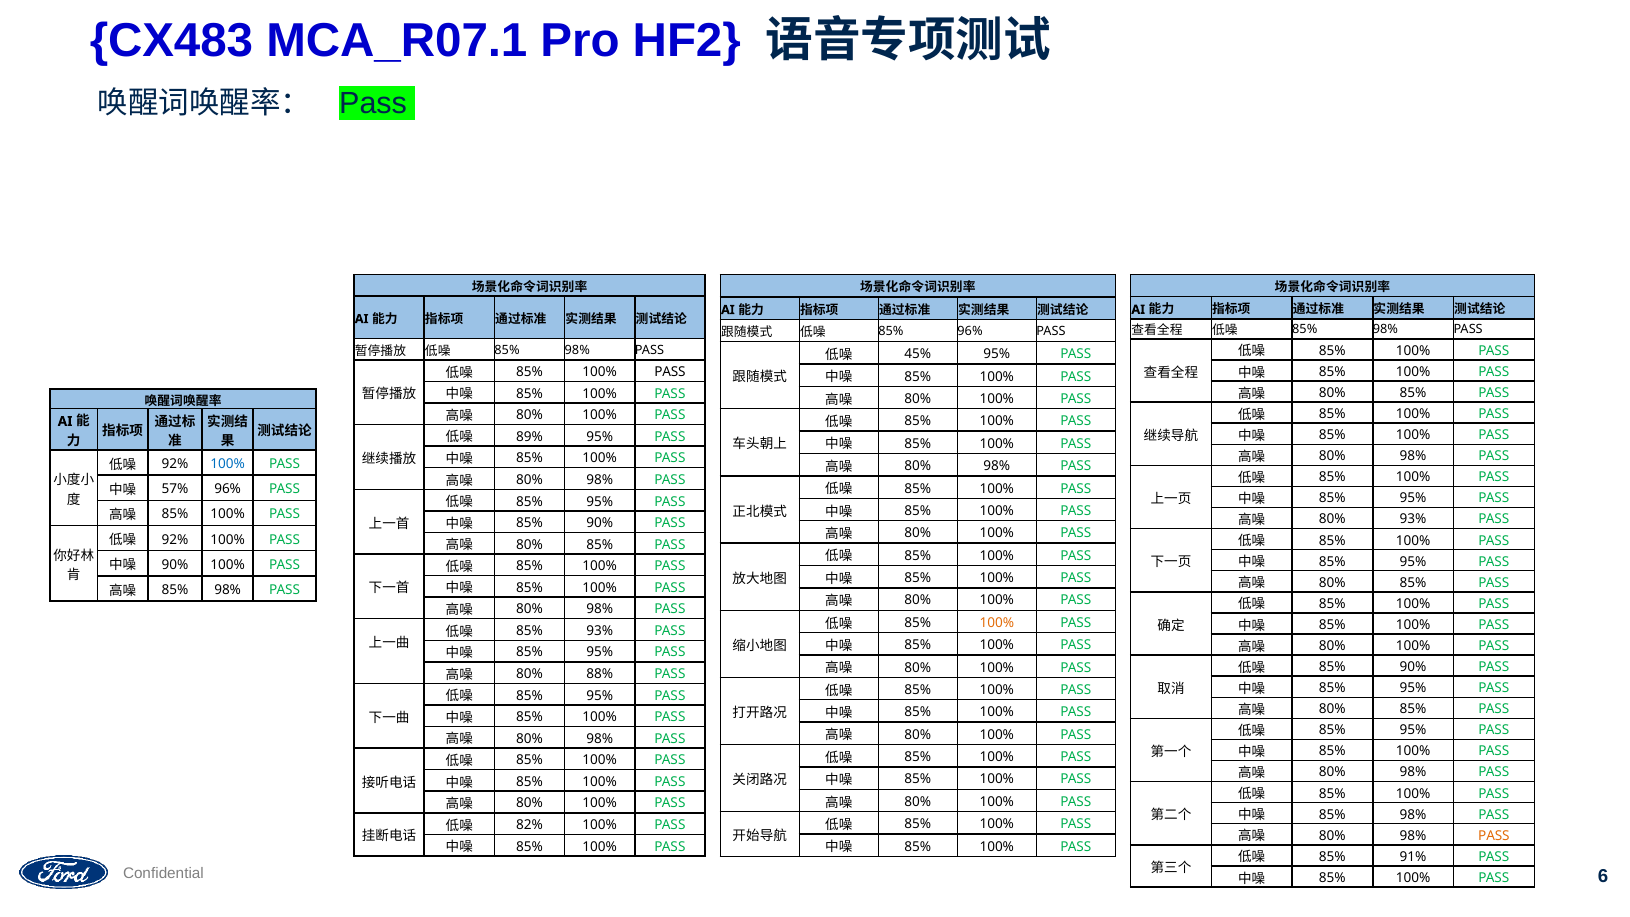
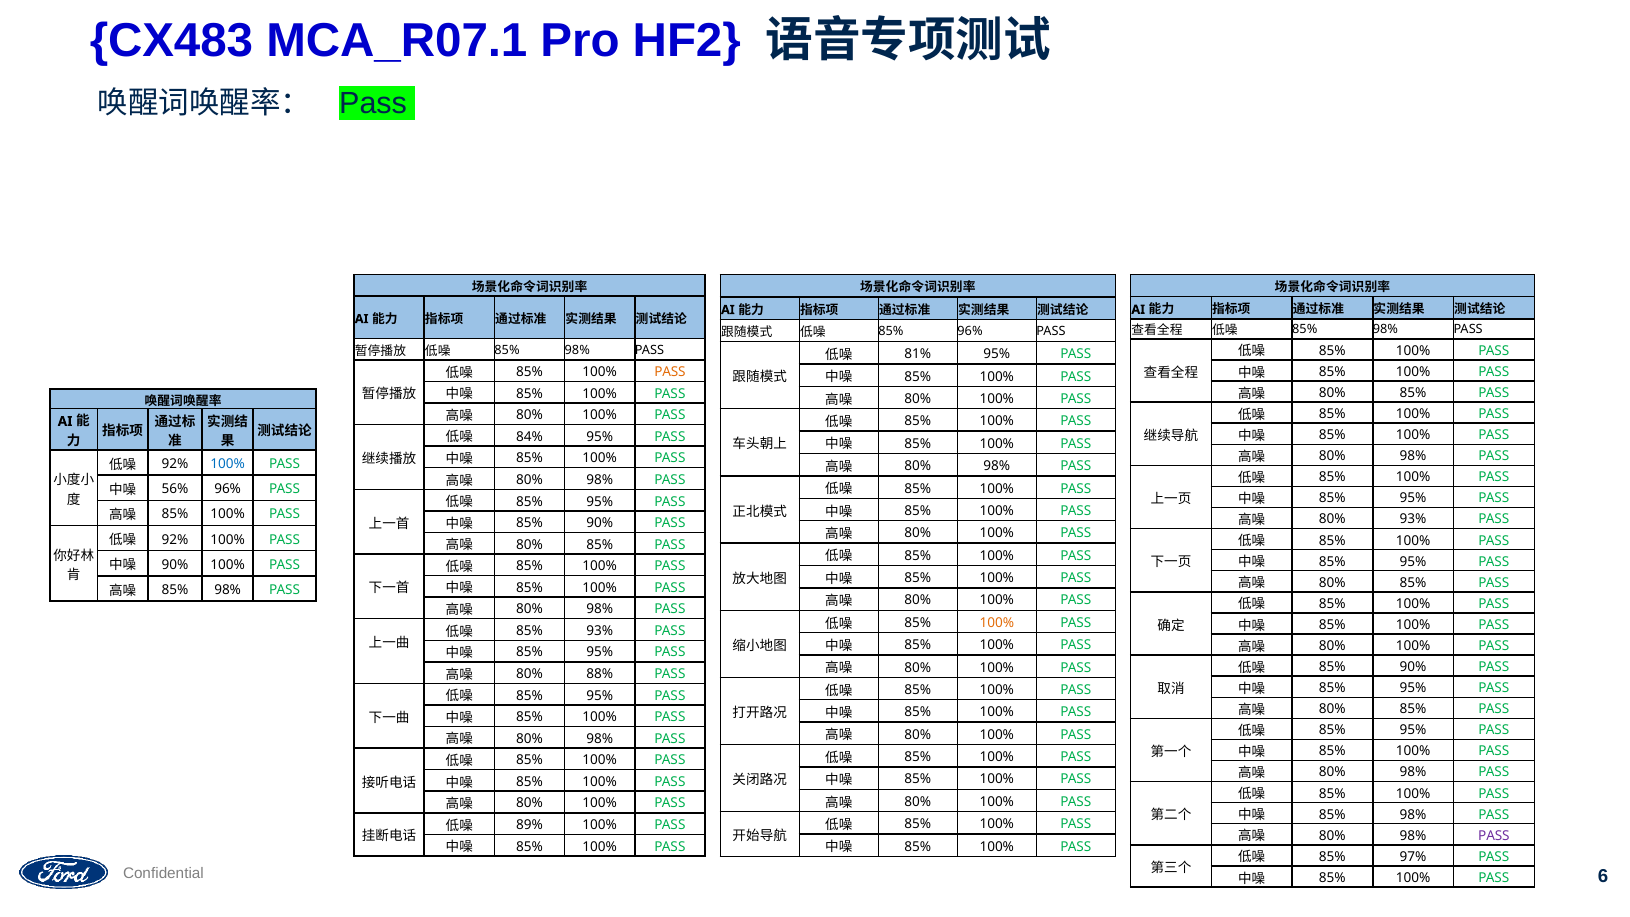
45%: 45% -> 81%
PASS at (670, 372) colour: black -> orange
89%: 89% -> 84%
57%: 57% -> 56%
82%: 82% -> 89%
PASS at (1494, 836) colour: orange -> purple
91%: 91% -> 97%
